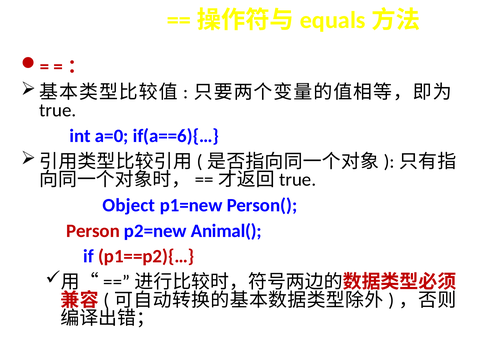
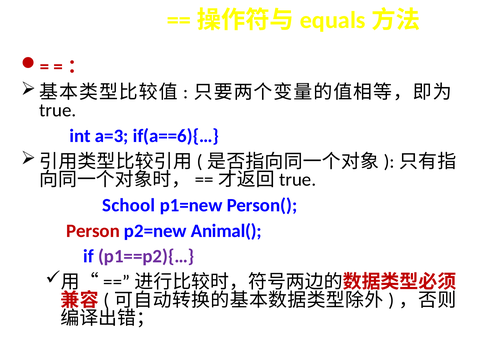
a=0: a=0 -> a=3
Object: Object -> School
p1==p2){… colour: red -> purple
